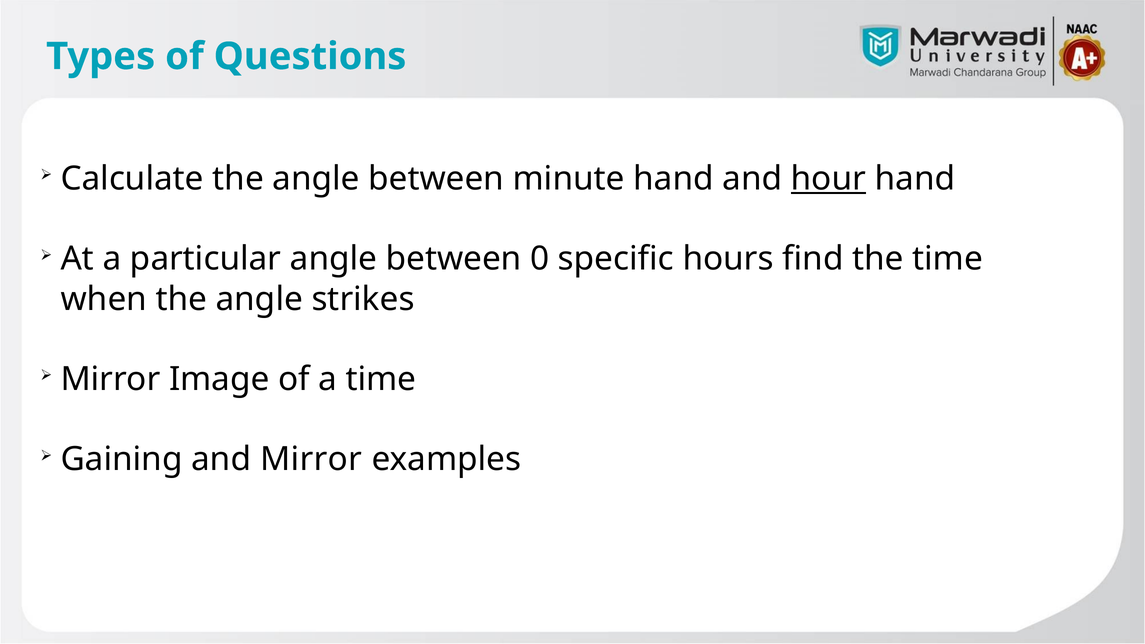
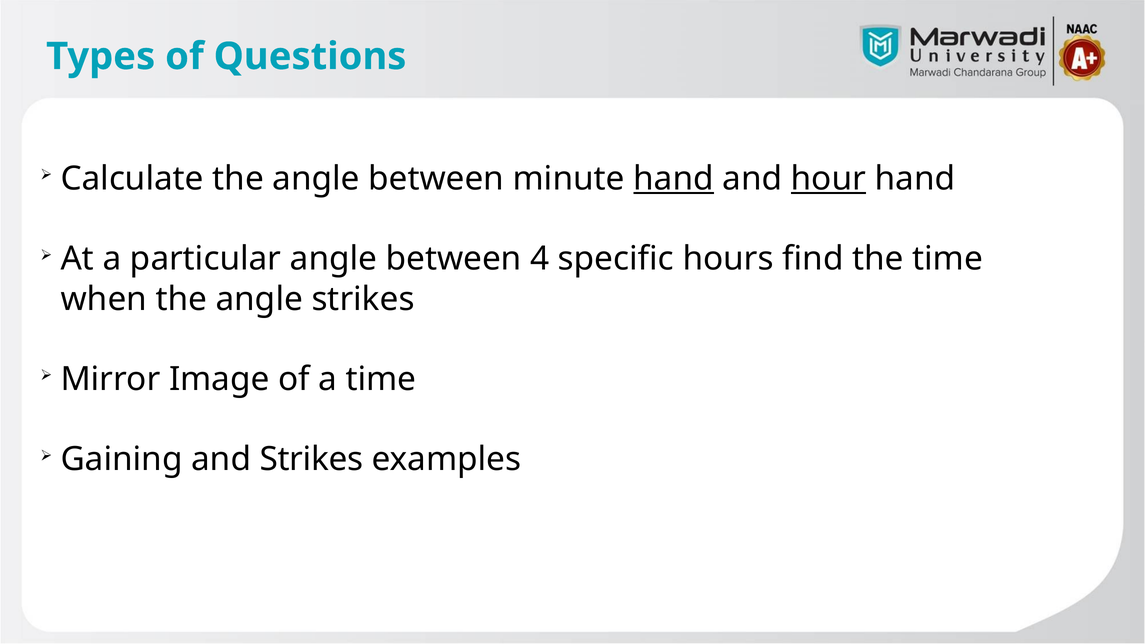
hand at (674, 179) underline: none -> present
0: 0 -> 4
and Mirror: Mirror -> Strikes
